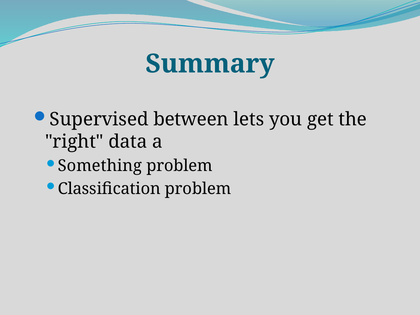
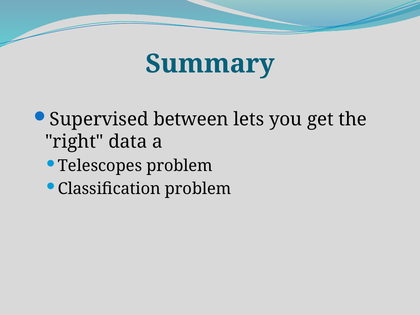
Something: Something -> Telescopes
